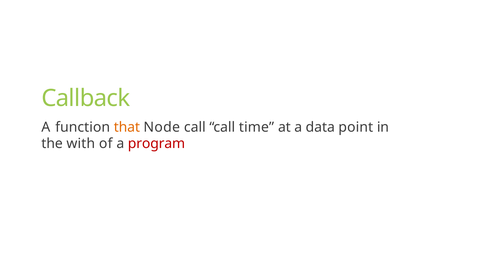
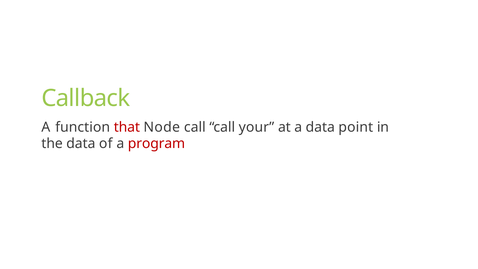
that colour: orange -> red
time: time -> your
the with: with -> data
